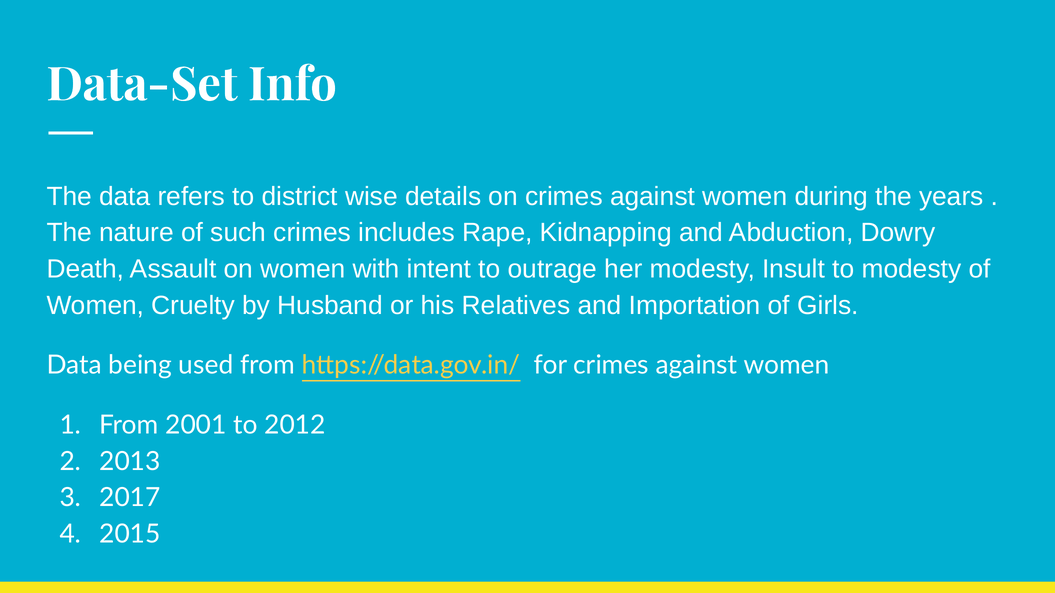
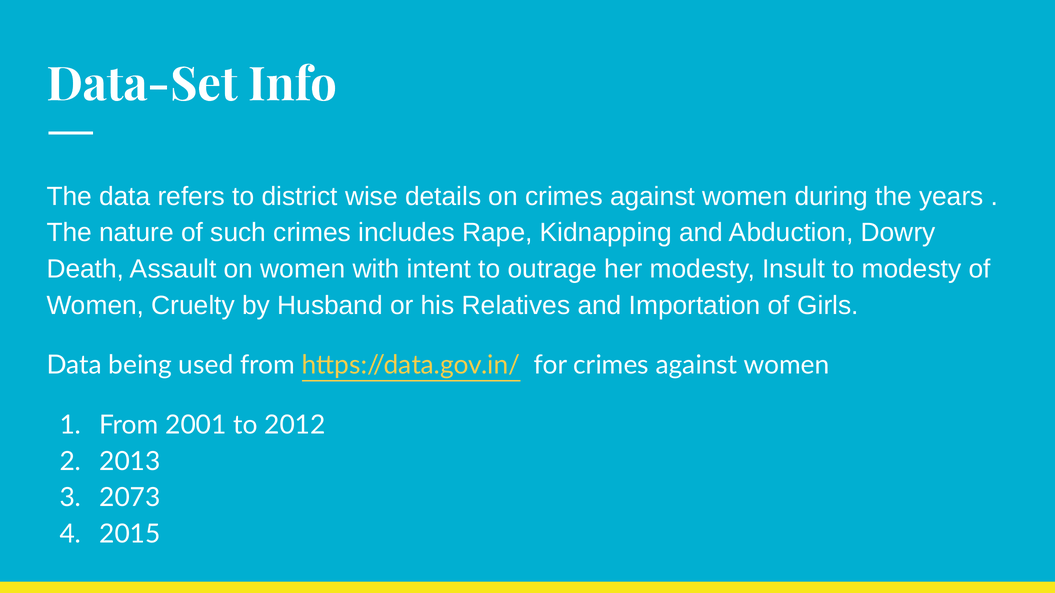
2017: 2017 -> 2073
